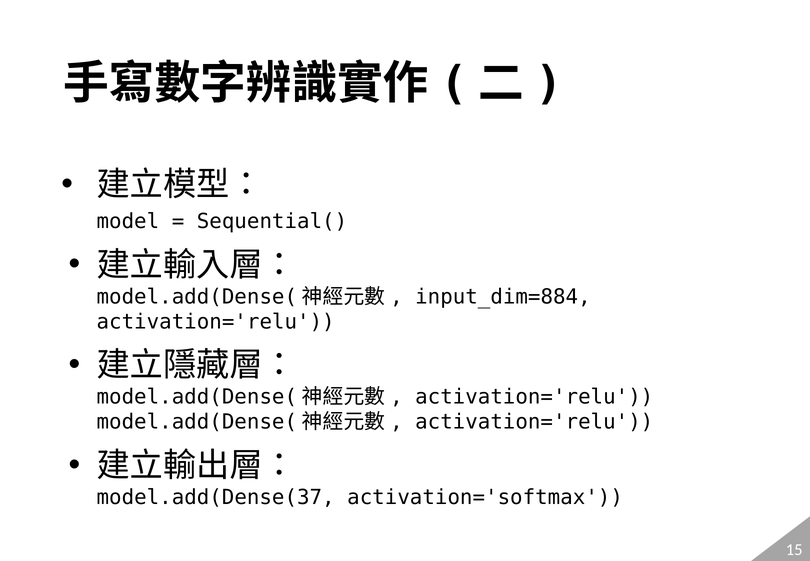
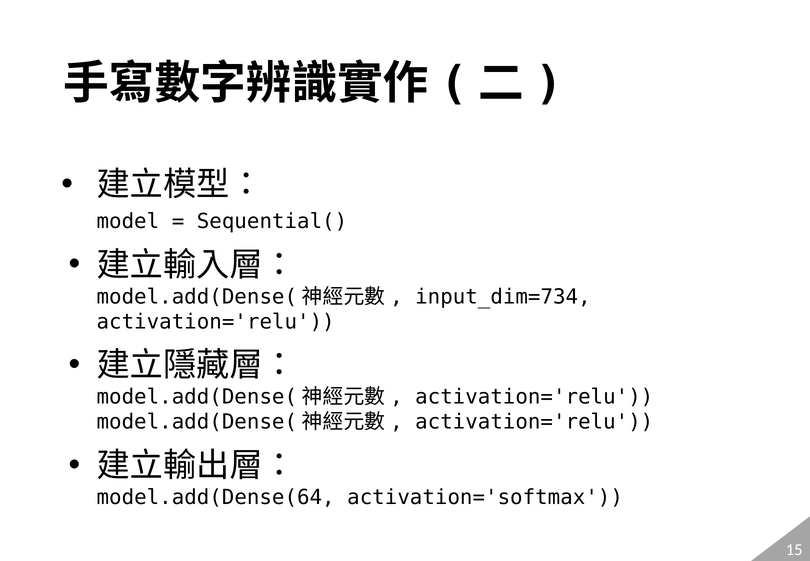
input_dim=884: input_dim=884 -> input_dim=734
model.add(Dense(37: model.add(Dense(37 -> model.add(Dense(64
